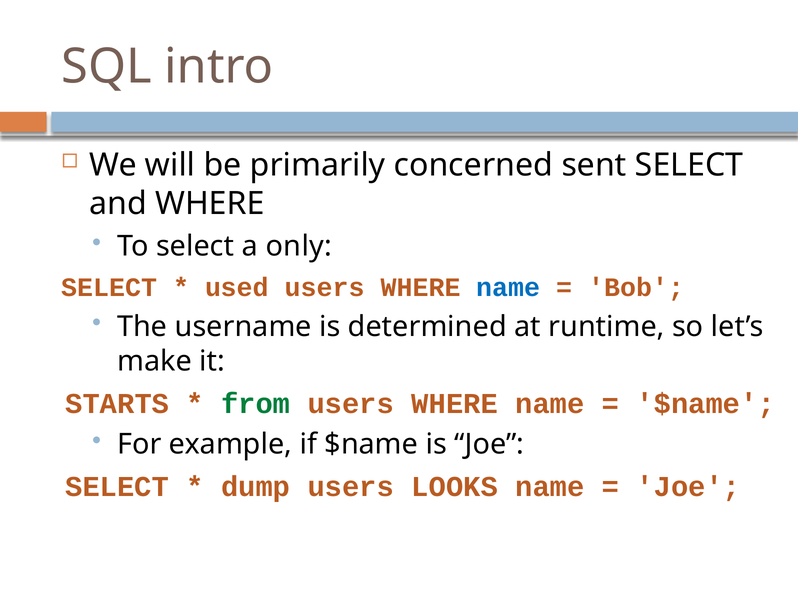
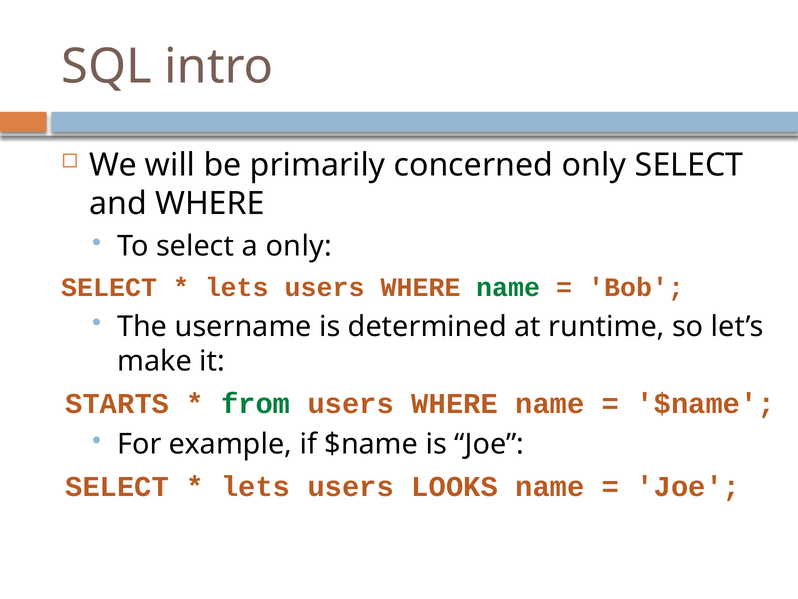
concerned sent: sent -> only
used at (237, 287): used -> lets
name at (508, 287) colour: blue -> green
dump at (256, 486): dump -> lets
